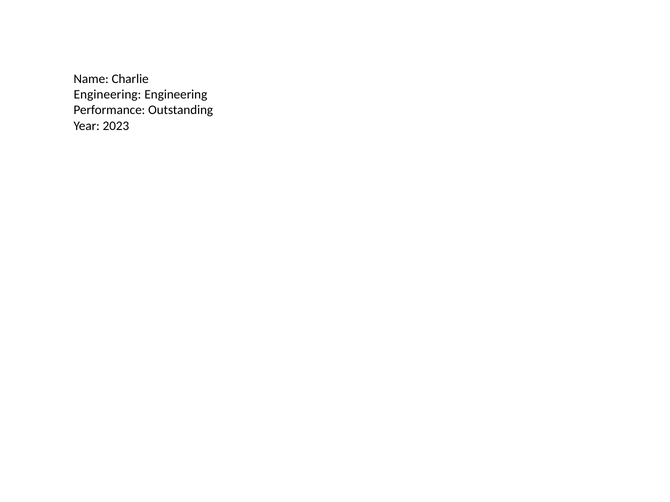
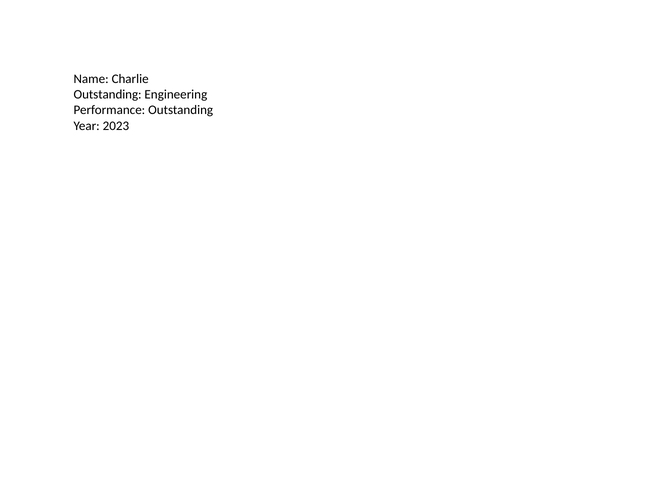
Engineering at (107, 95): Engineering -> Outstanding
